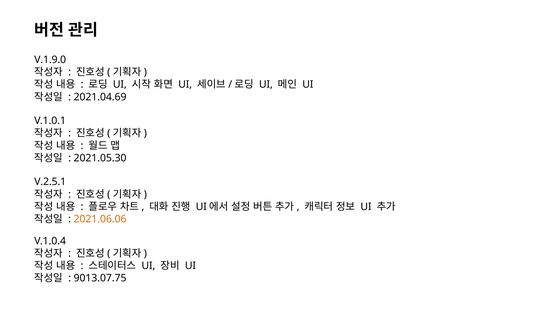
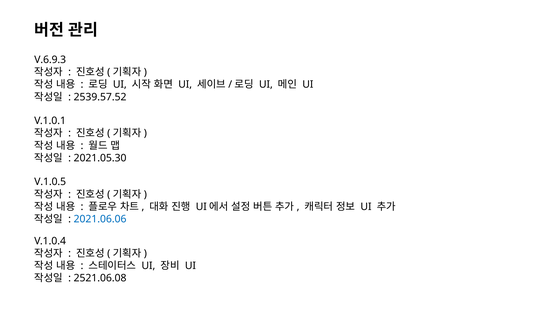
V.1.9.0: V.1.9.0 -> V.6.9.3
2021.04.69: 2021.04.69 -> 2539.57.52
V.2.5.1: V.2.5.1 -> V.1.0.5
2021.06.06 colour: orange -> blue
9013.07.75: 9013.07.75 -> 2521.06.08
